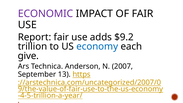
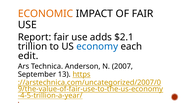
ECONOMIC colour: purple -> orange
$9.2: $9.2 -> $2.1
give: give -> edit
